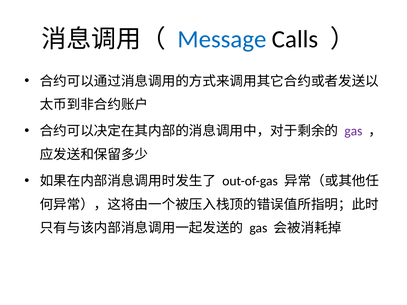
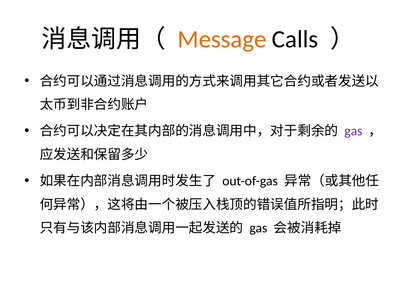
Message colour: blue -> orange
